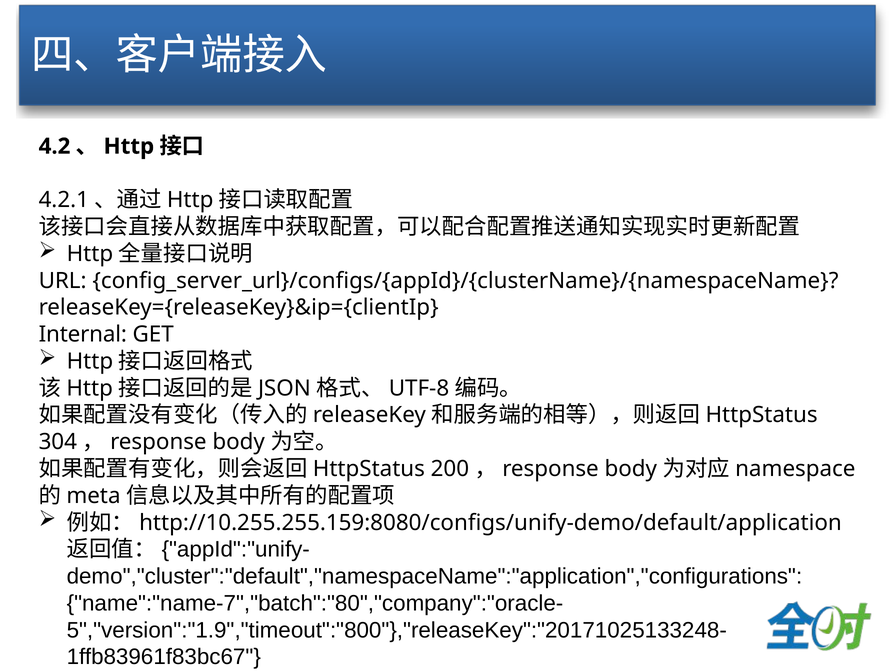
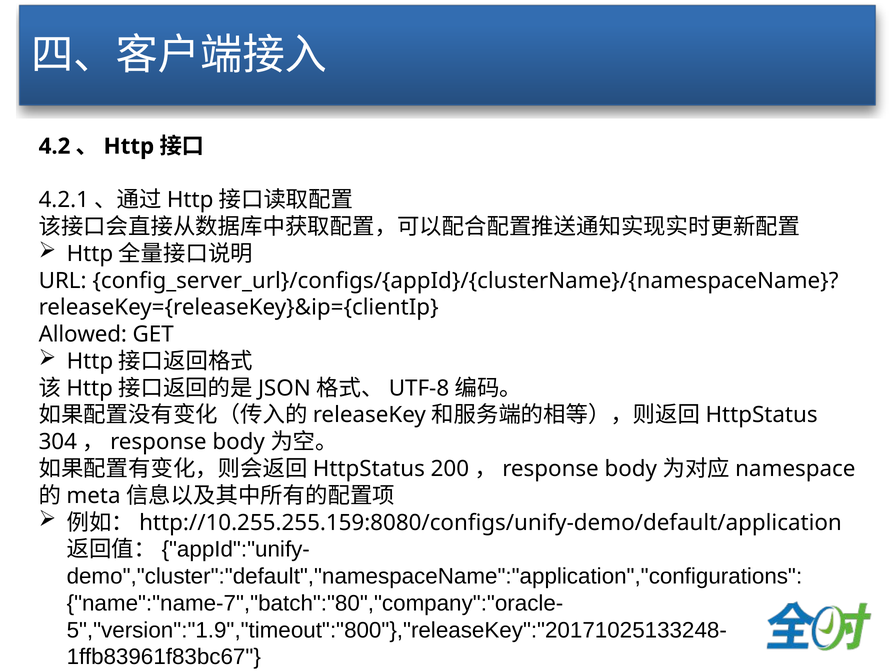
Internal: Internal -> Allowed
